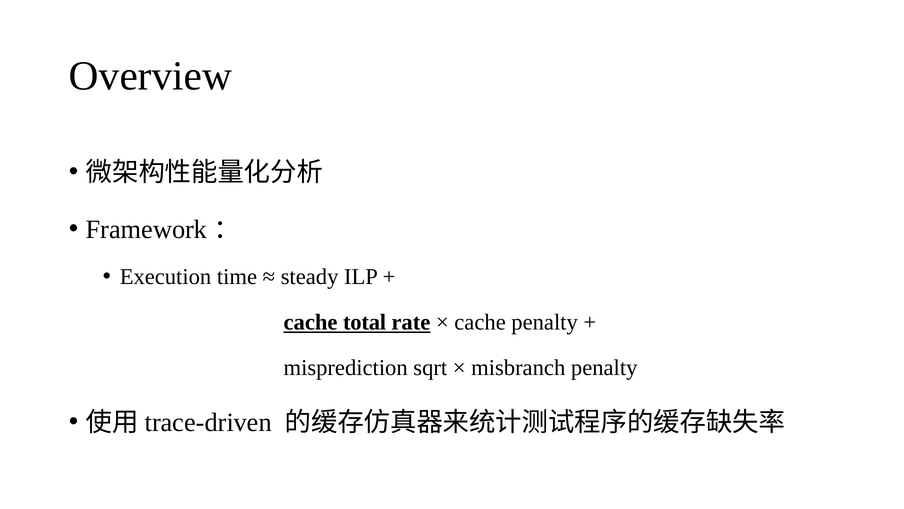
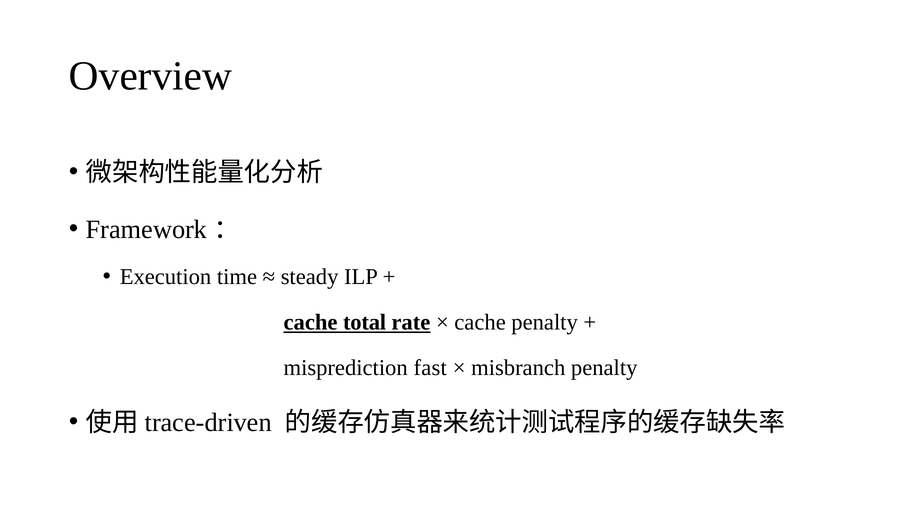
sqrt: sqrt -> fast
